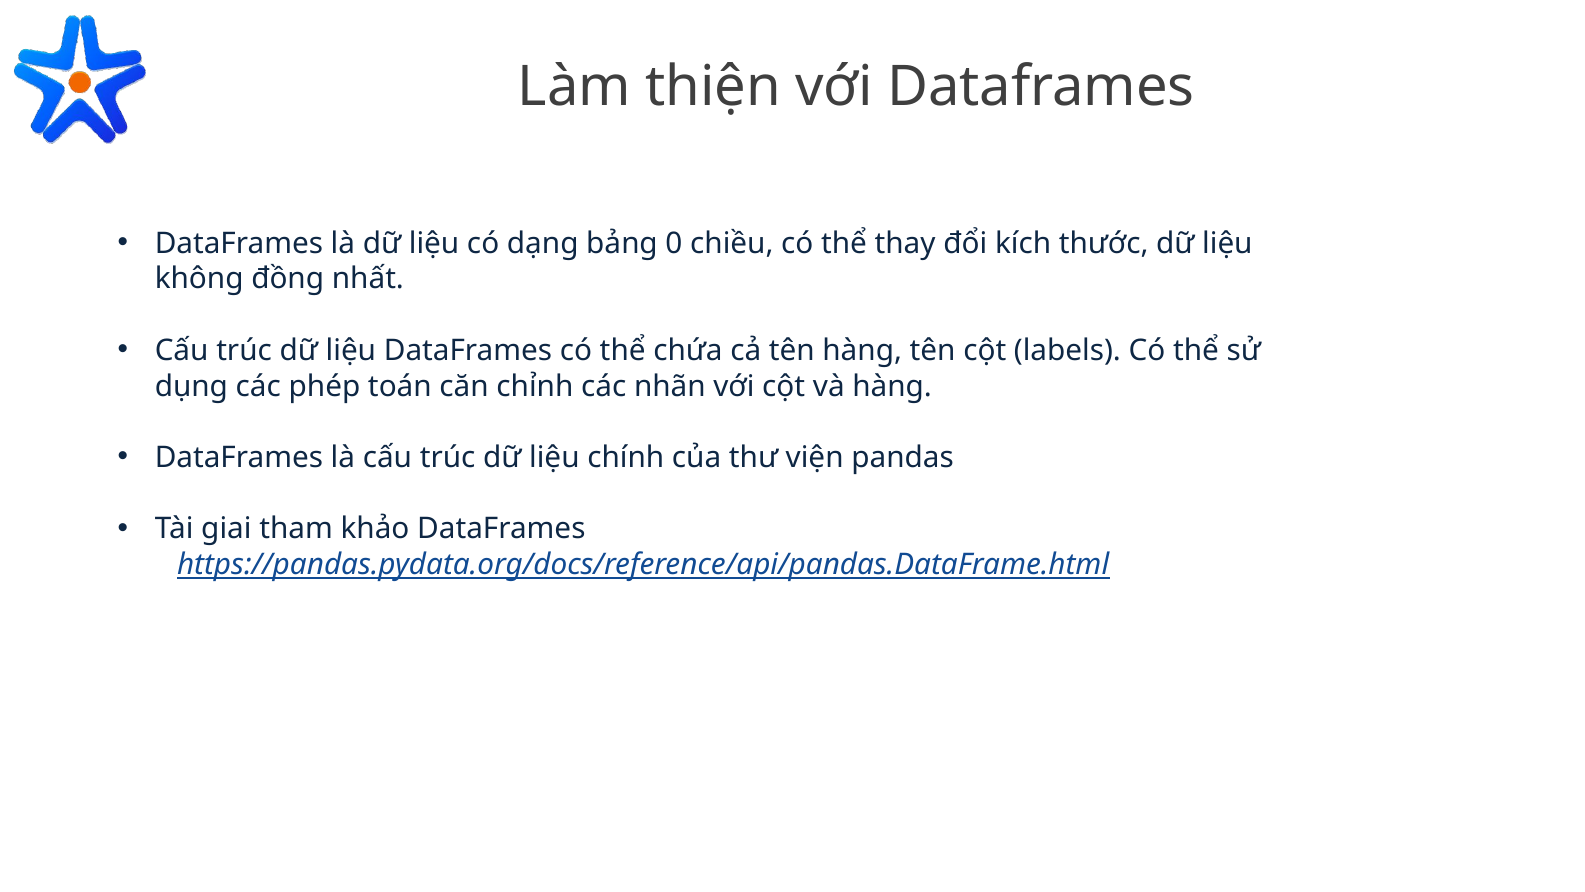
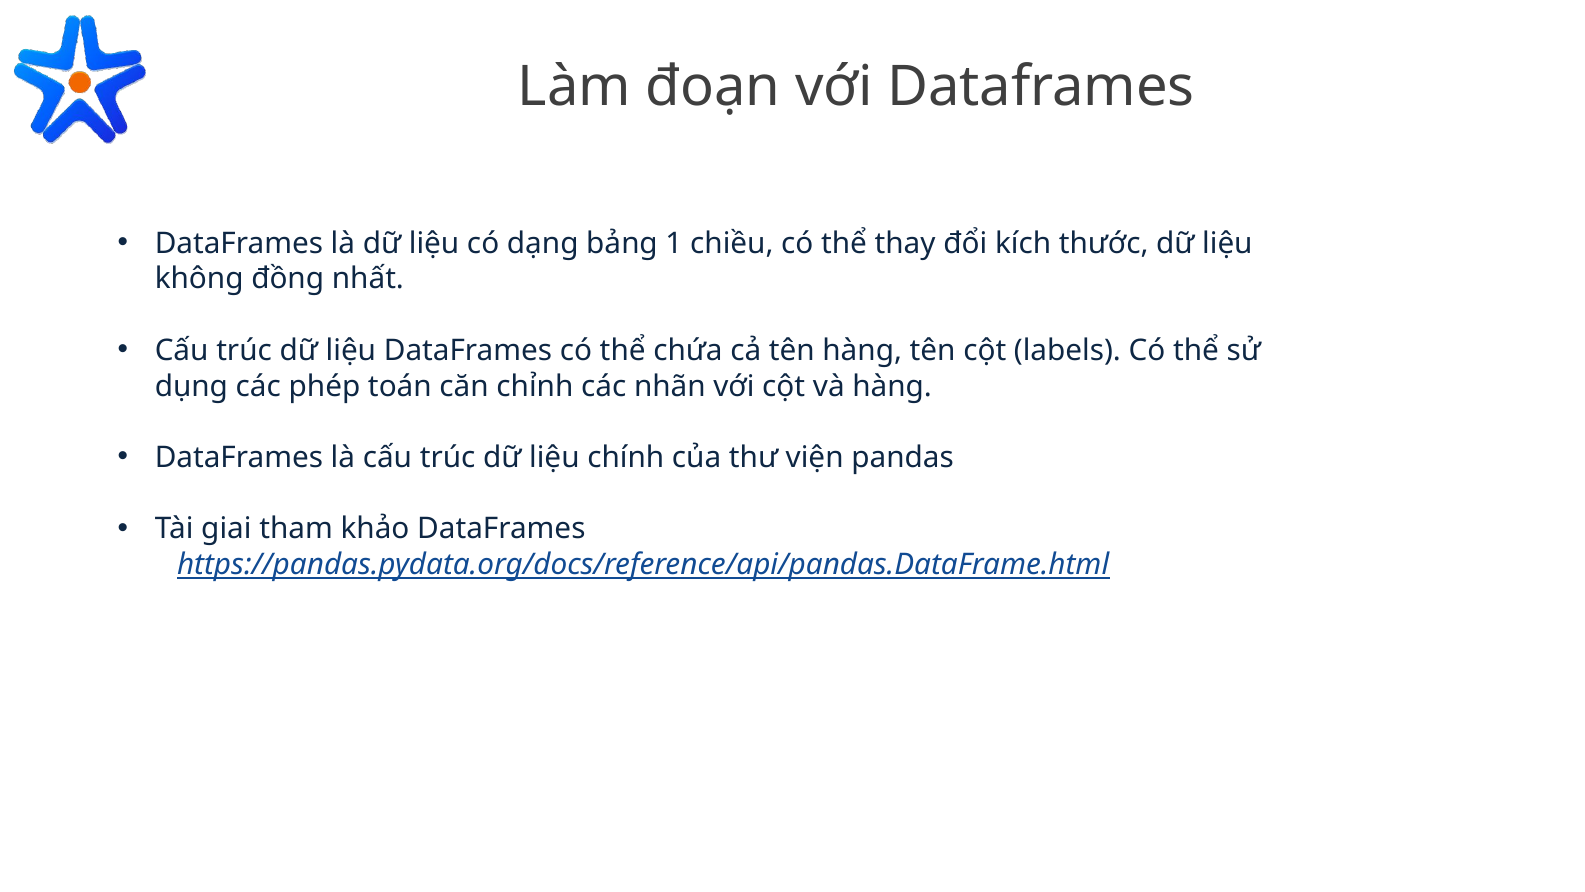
thiện: thiện -> đoạn
0: 0 -> 1
